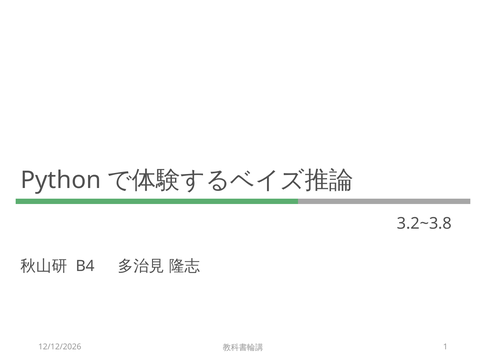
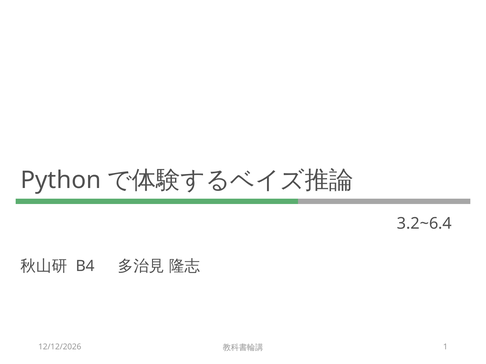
3.2~3.8: 3.2~3.8 -> 3.2~6.4
